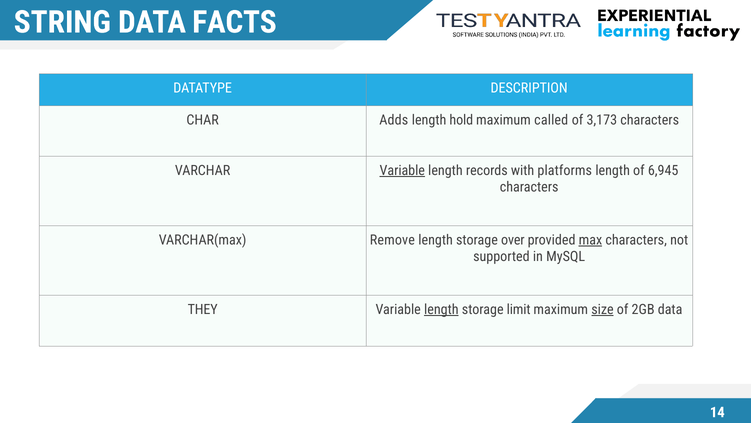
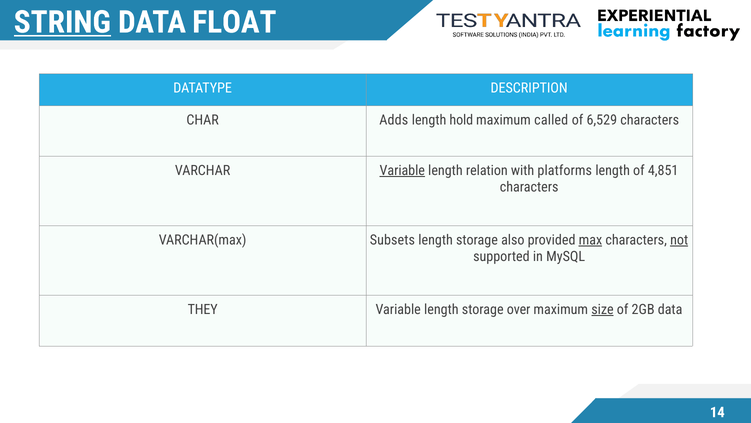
STRING underline: none -> present
FACTS: FACTS -> FLOAT
3,173: 3,173 -> 6,529
records: records -> relation
6,945: 6,945 -> 4,851
Remove: Remove -> Subsets
over: over -> also
not underline: none -> present
length at (441, 309) underline: present -> none
limit: limit -> over
